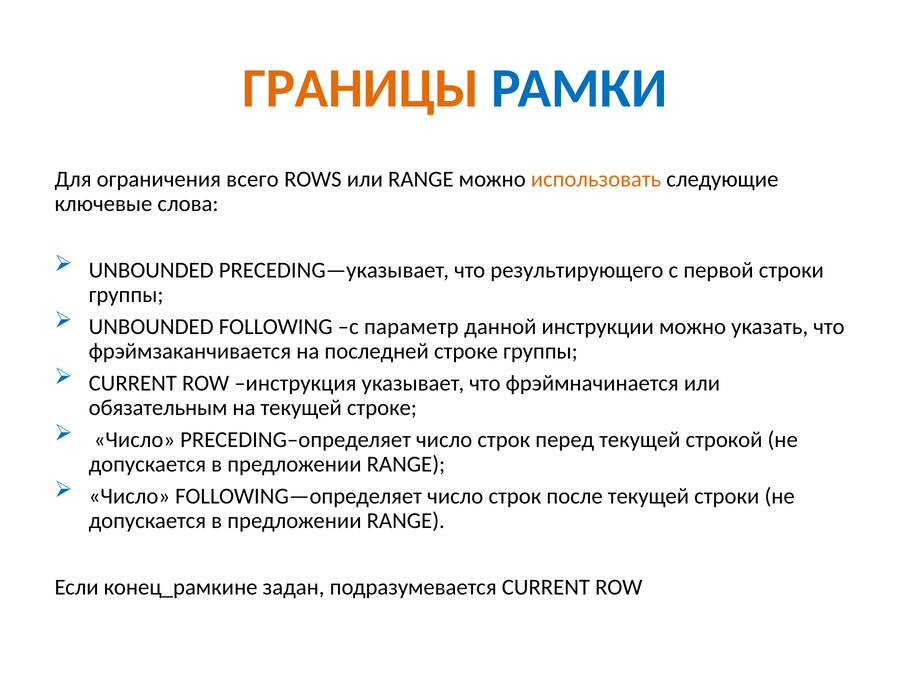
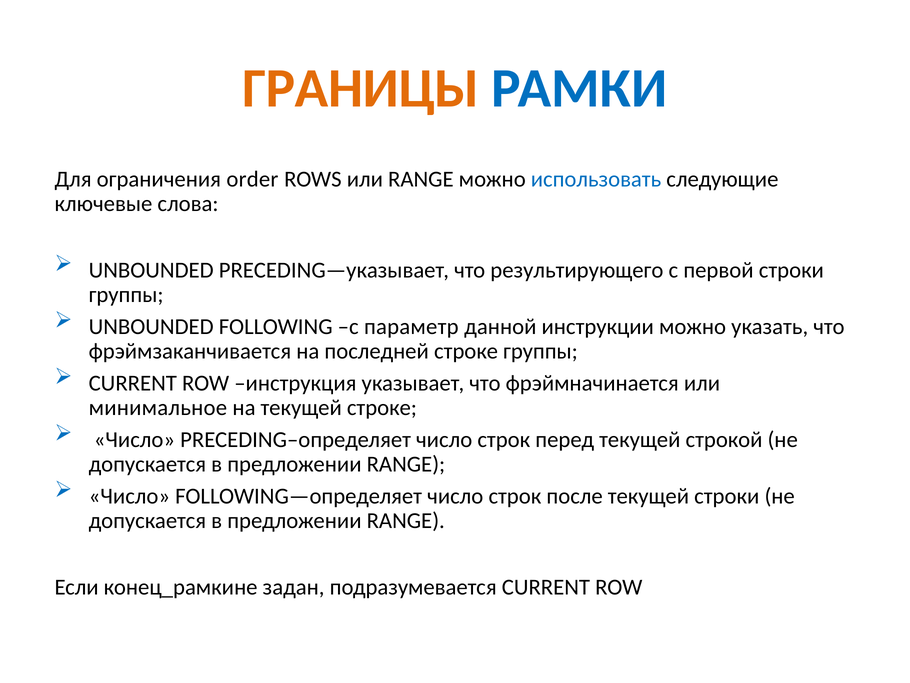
всего: всего -> order
использовать colour: orange -> blue
обязательным: обязательным -> минимальное
